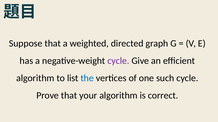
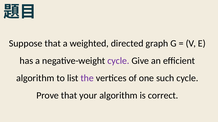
the colour: blue -> purple
